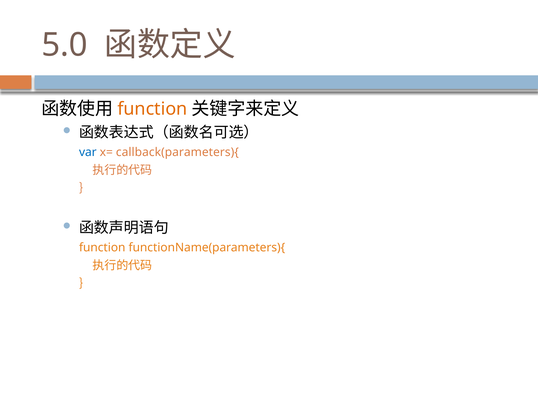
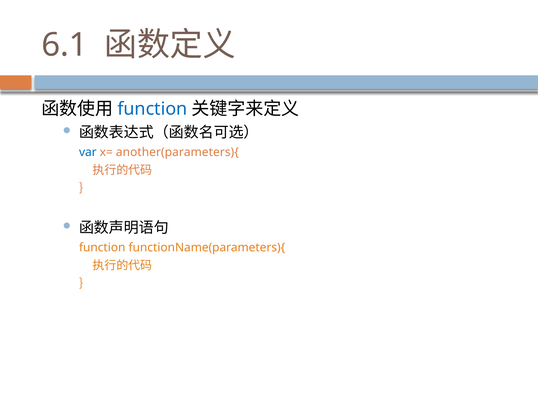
5.0: 5.0 -> 6.1
function at (152, 109) colour: orange -> blue
callback(parameters){: callback(parameters){ -> another(parameters){
